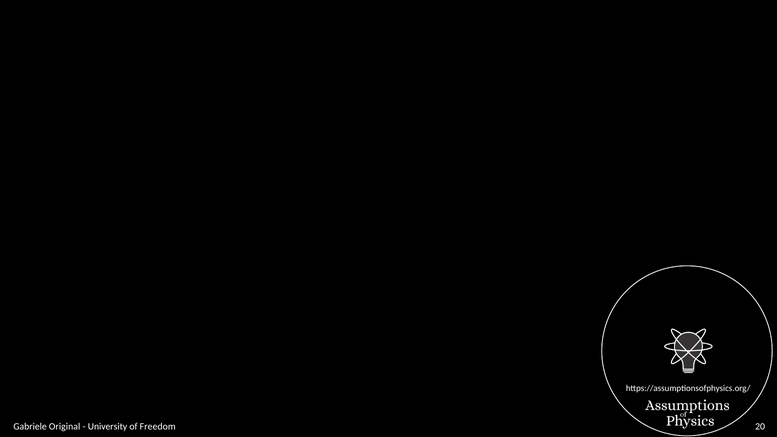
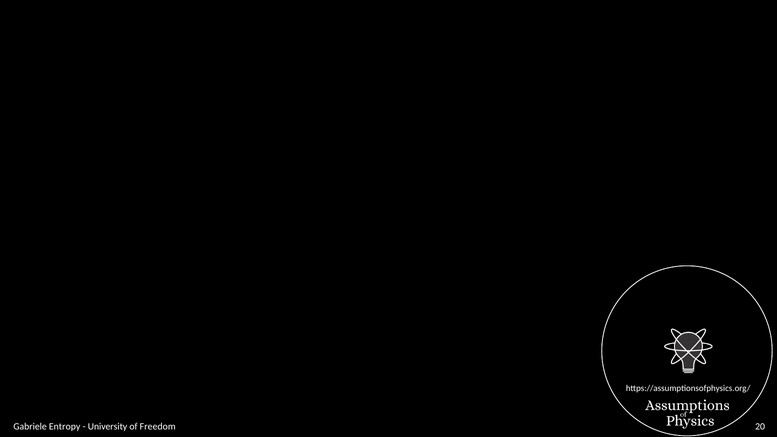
Original: Original -> Entropy
